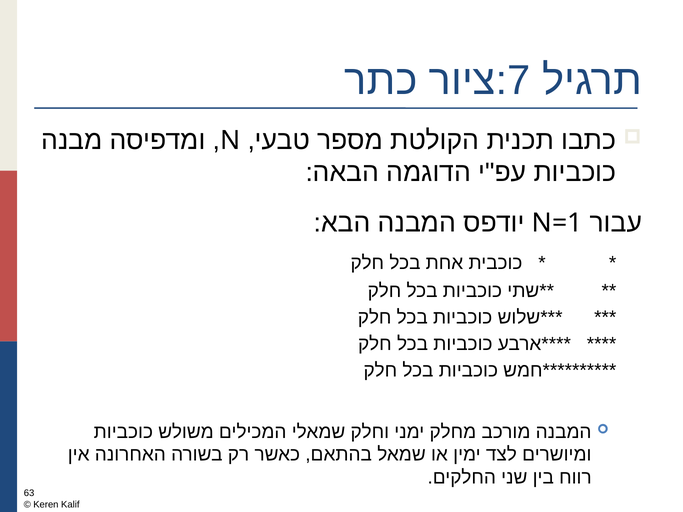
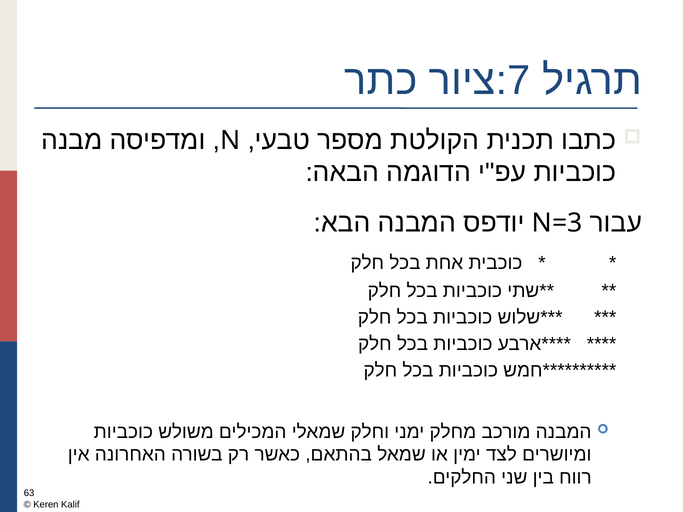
N=1: N=1 -> N=3
